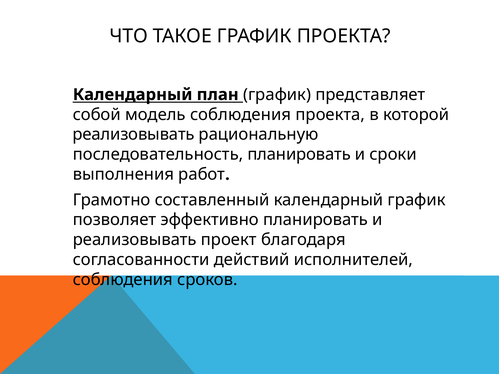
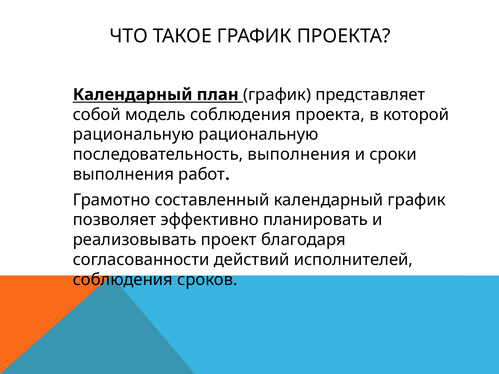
реализовывать at (134, 135): реализовывать -> рациональную
последовательность планировать: планировать -> выполнения
